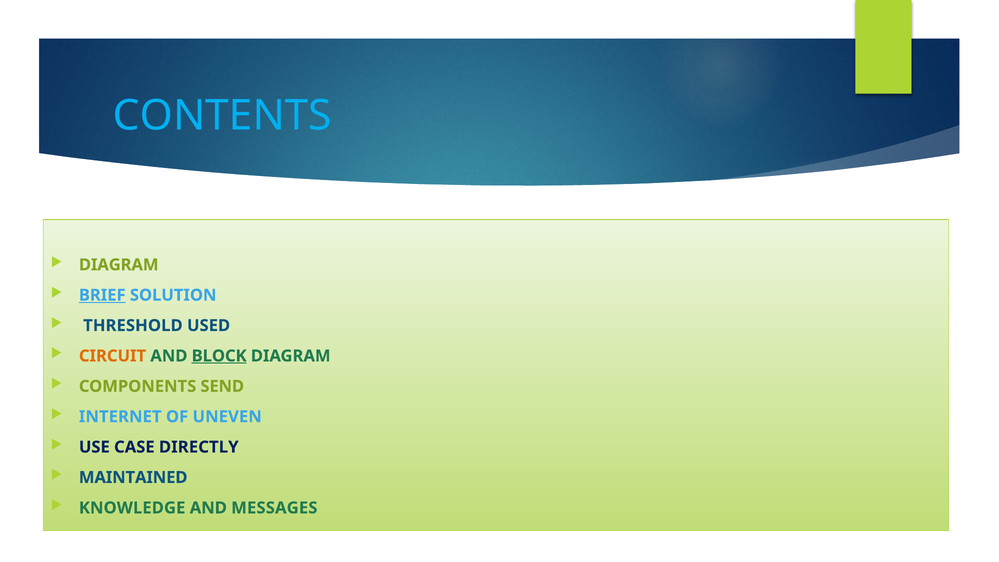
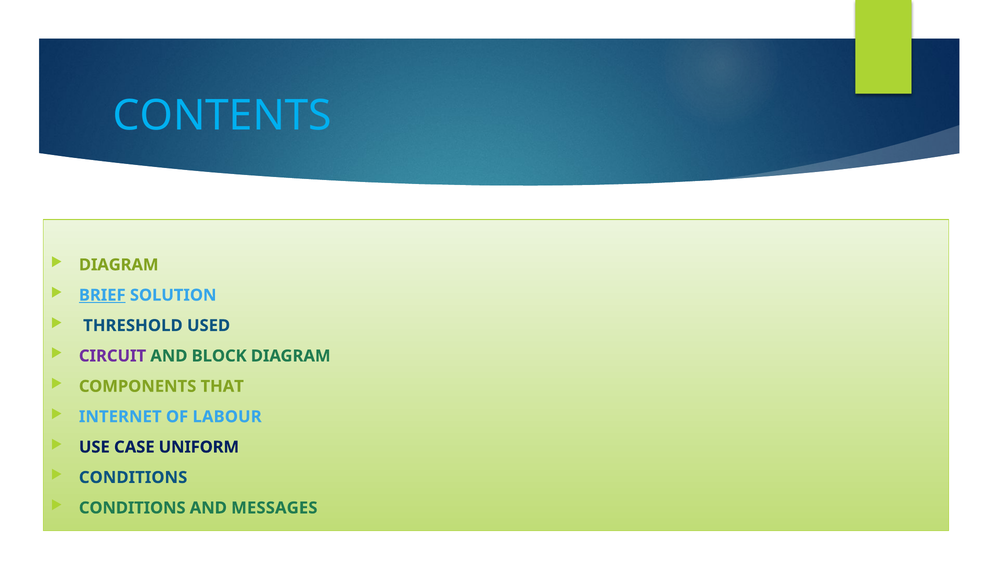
CIRCUIT colour: orange -> purple
BLOCK underline: present -> none
SEND: SEND -> THAT
UNEVEN: UNEVEN -> LABOUR
DIRECTLY: DIRECTLY -> UNIFORM
MAINTAINED at (133, 477): MAINTAINED -> CONDITIONS
KNOWLEDGE at (132, 508): KNOWLEDGE -> CONDITIONS
